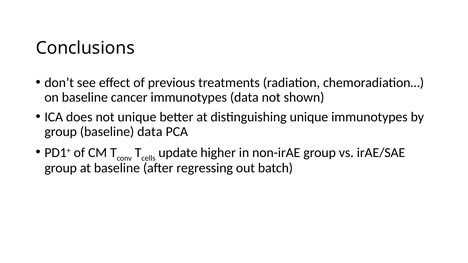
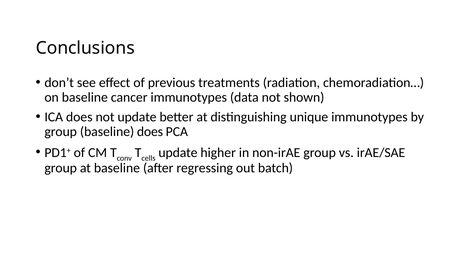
not unique: unique -> update
baseline data: data -> does
